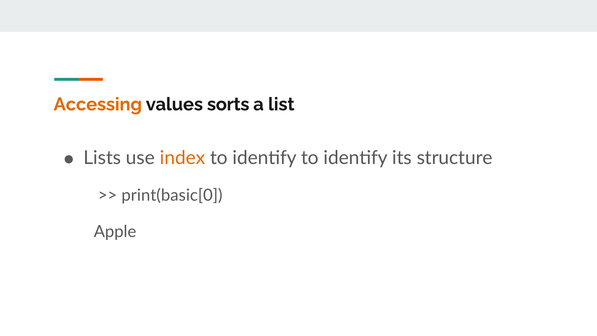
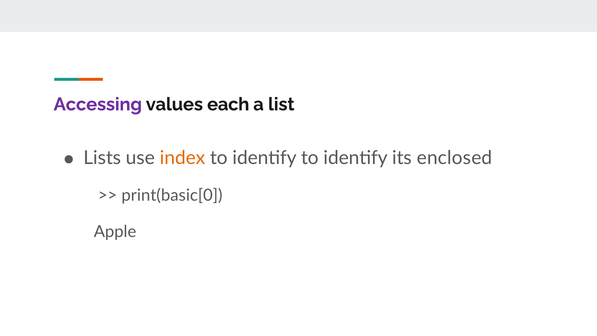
Accessing colour: orange -> purple
sorts: sorts -> each
structure: structure -> enclosed
